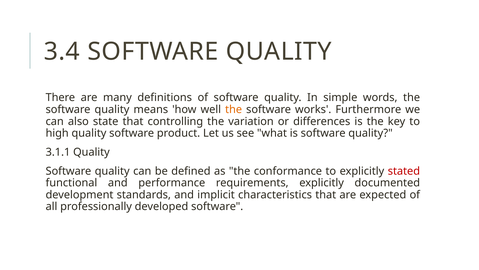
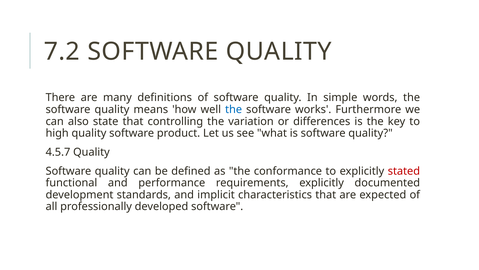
3.4: 3.4 -> 7.2
the at (234, 109) colour: orange -> blue
3.1.1: 3.1.1 -> 4.5.7
